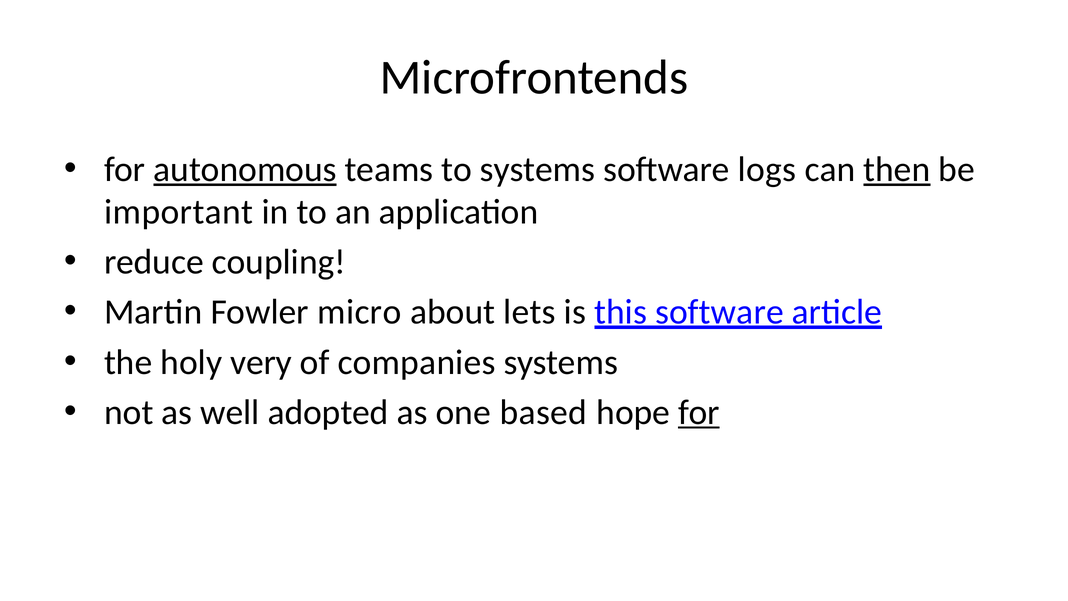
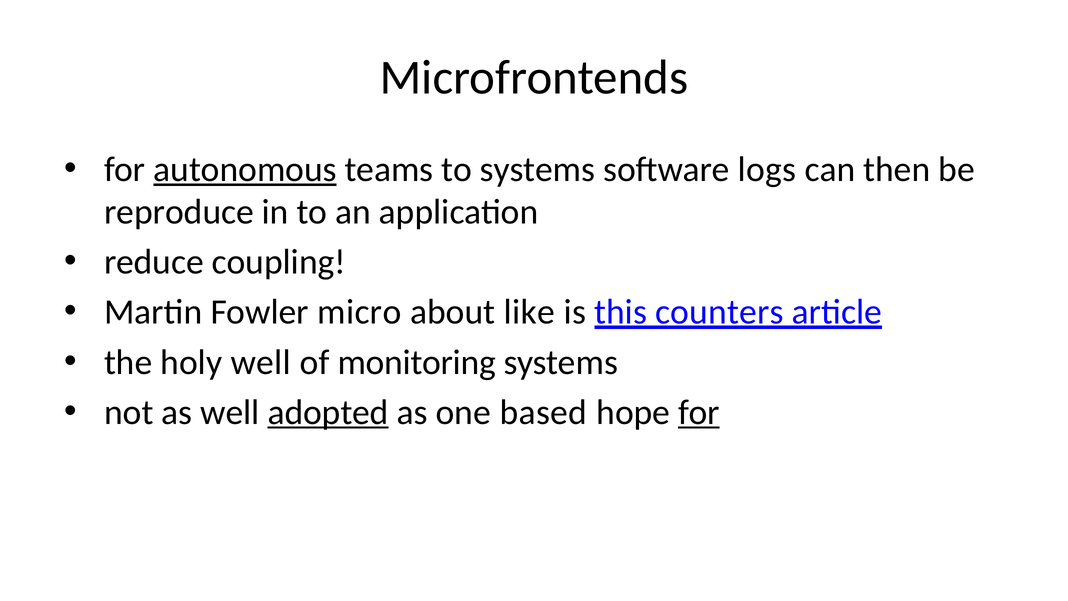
then underline: present -> none
important: important -> reproduce
lets: lets -> like
this software: software -> counters
holy very: very -> well
companies: companies -> monitoring
adopted underline: none -> present
